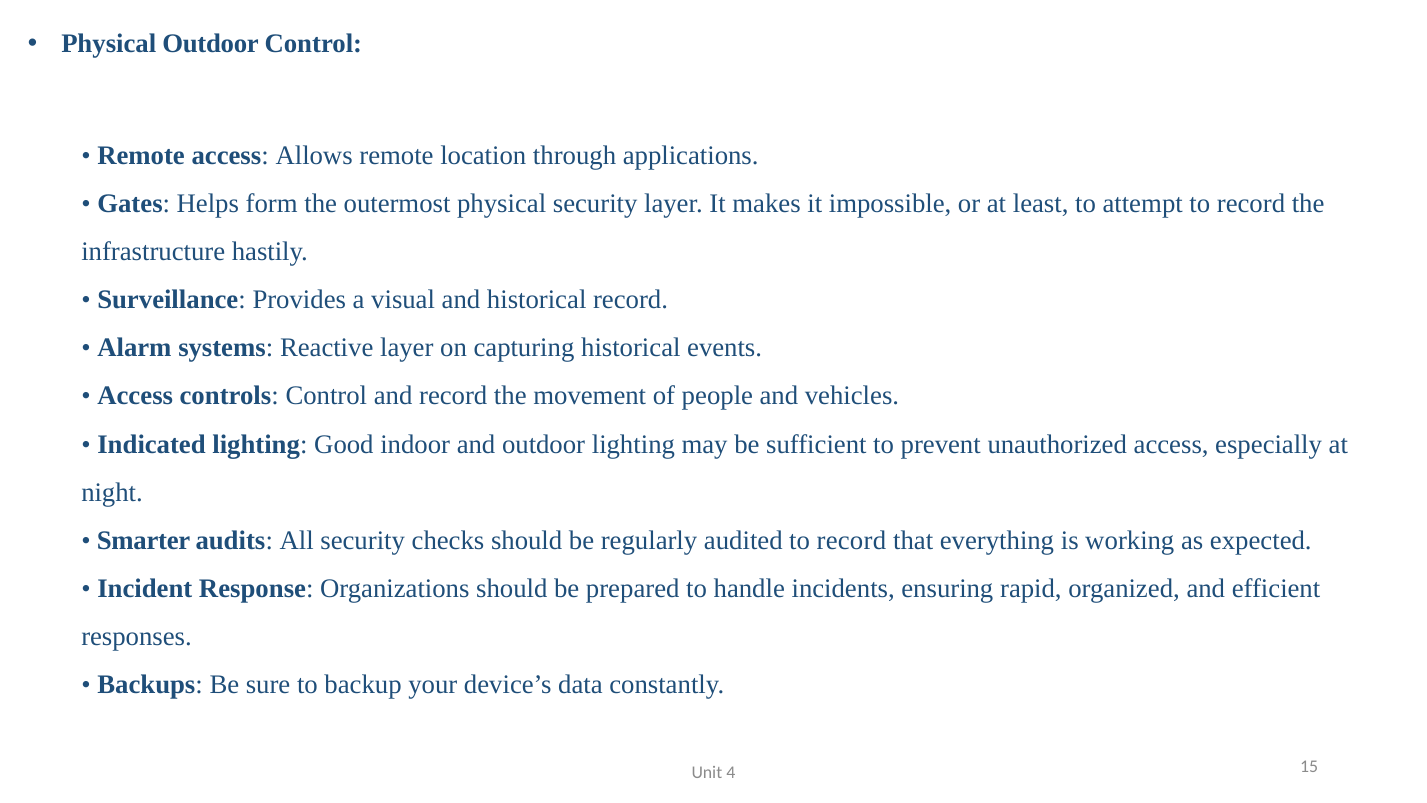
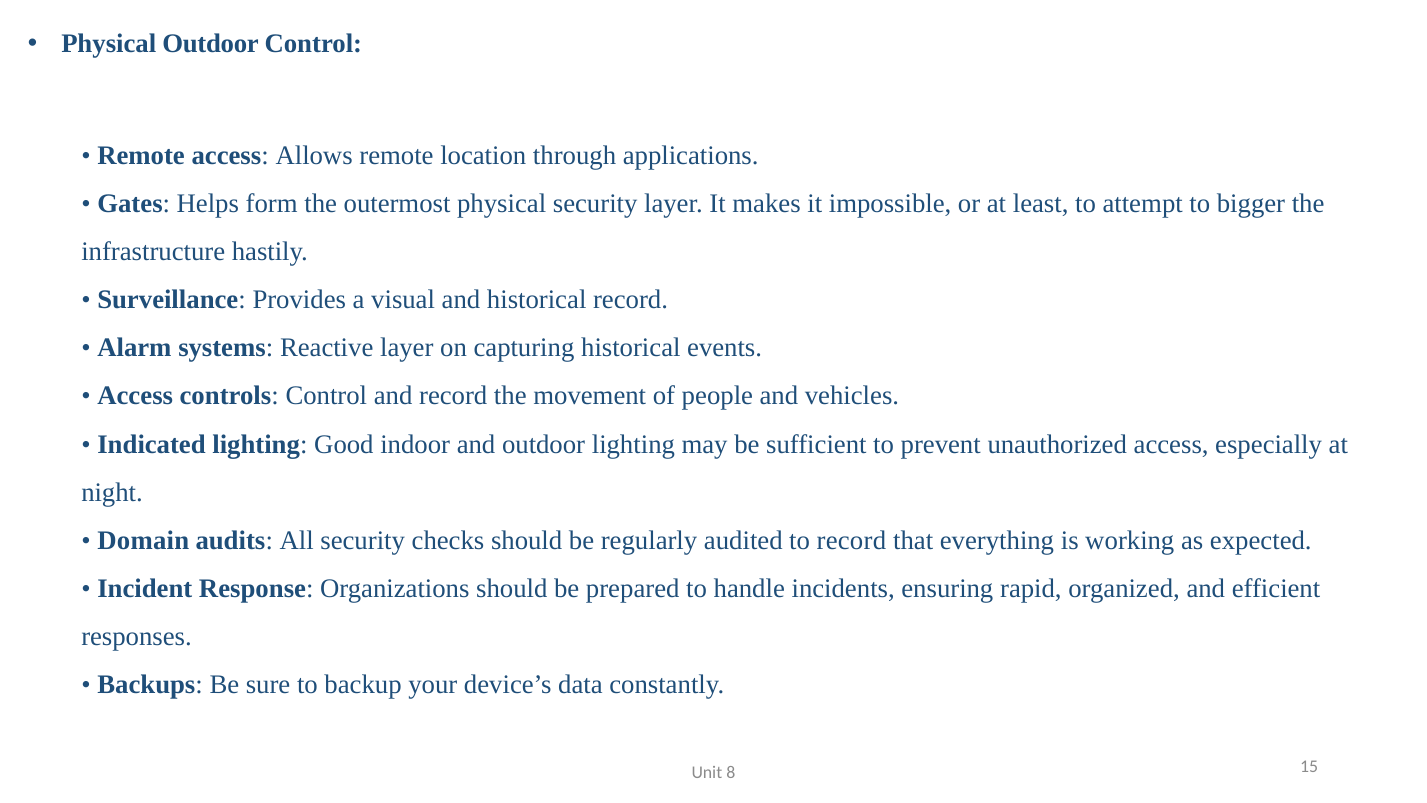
attempt to record: record -> bigger
Smarter: Smarter -> Domain
4: 4 -> 8
